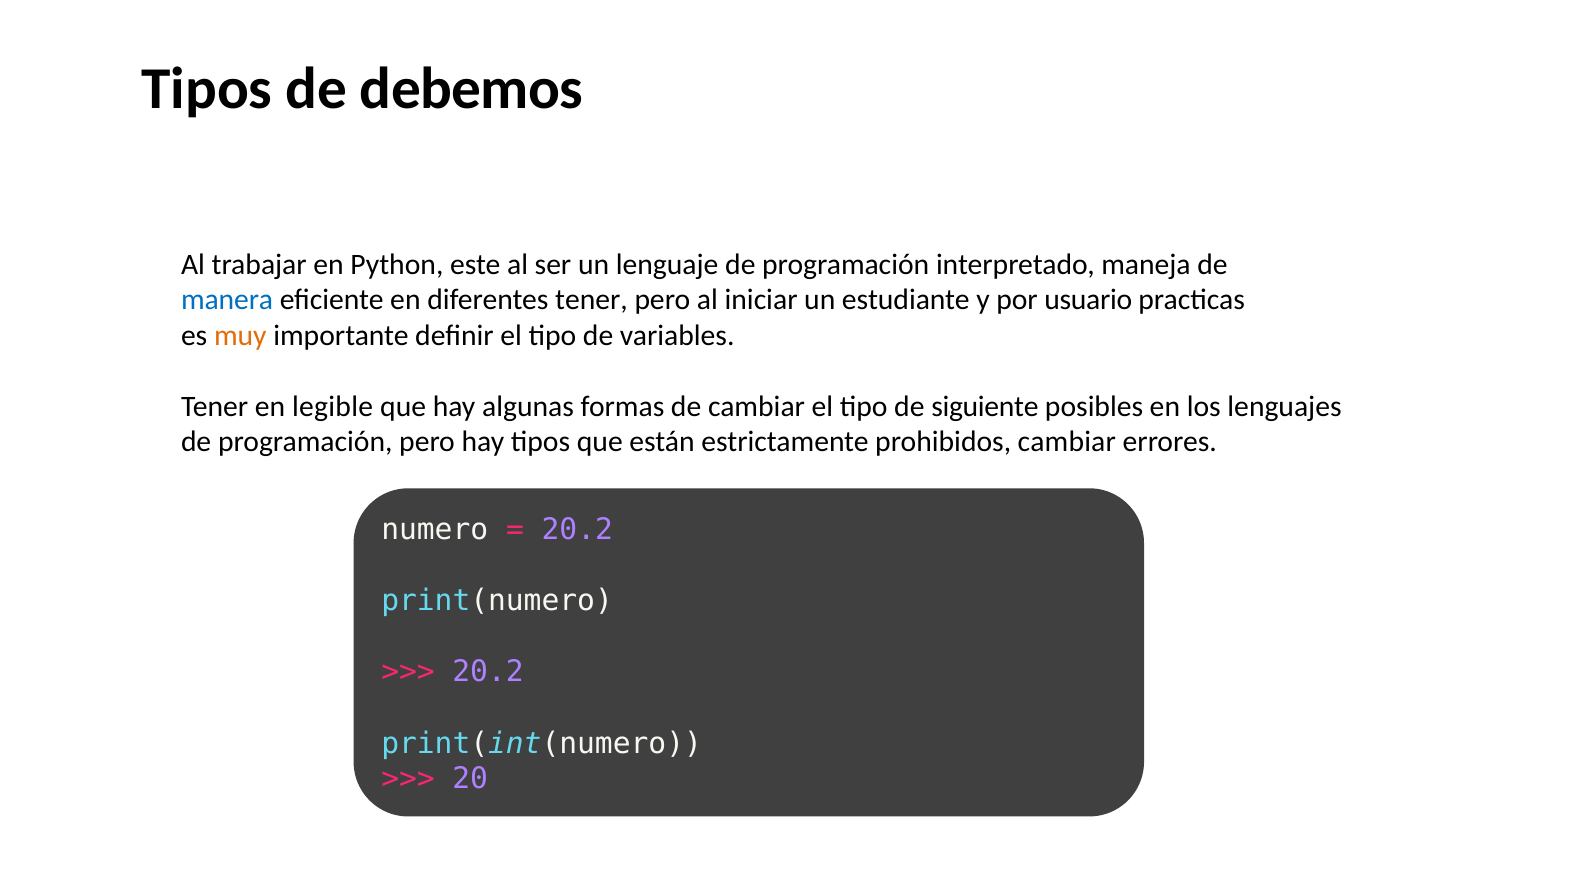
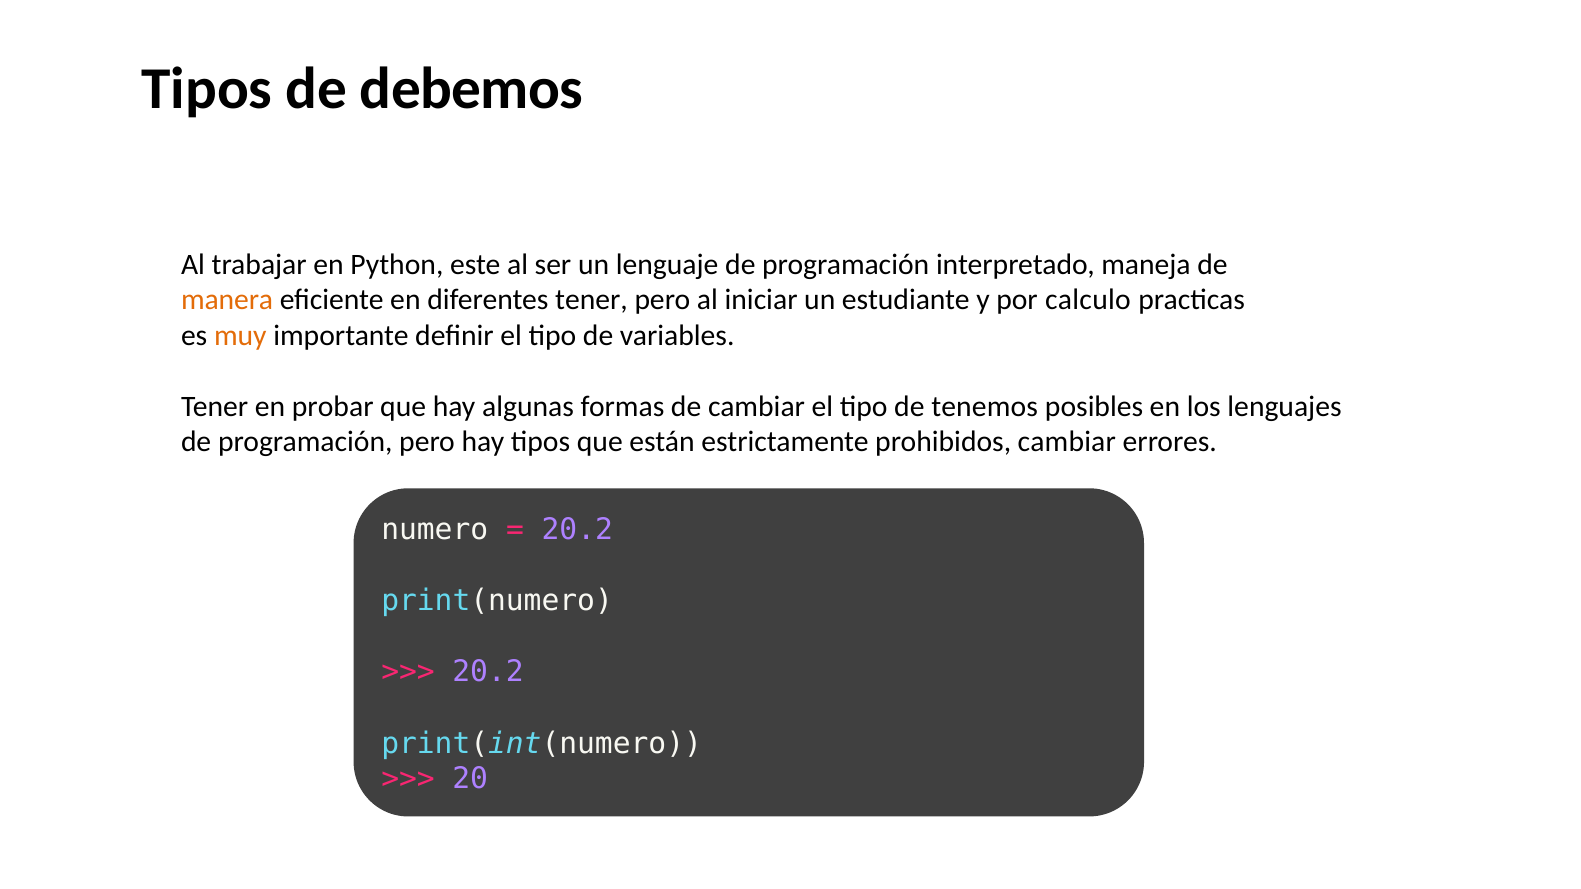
manera colour: blue -> orange
usuario: usuario -> calculo
legible: legible -> probar
siguiente: siguiente -> tenemos
